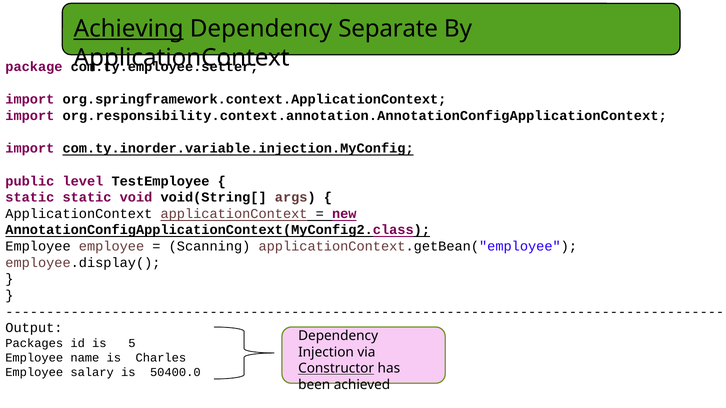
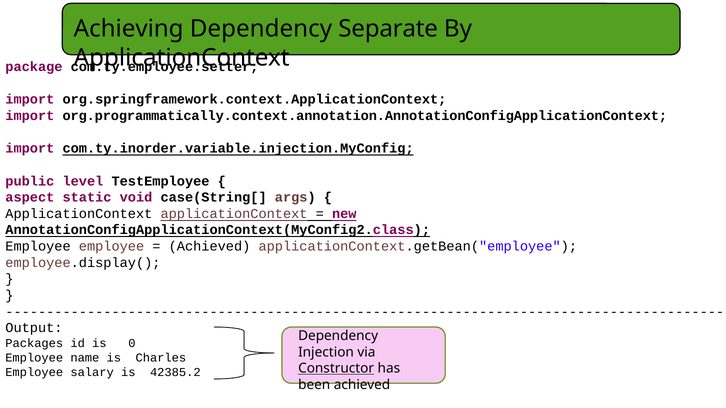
Achieving underline: present -> none
org.responsibility.context.annotation.AnnotationConfigApplicationContext: org.responsibility.context.annotation.AnnotationConfigApplicationContext -> org.programmatically.context.annotation.AnnotationConfigApplicationContext
static at (30, 198): static -> aspect
void(String[: void(String[ -> case(String[
Scanning at (210, 247): Scanning -> Achieved
5: 5 -> 0
50400.0: 50400.0 -> 42385.2
